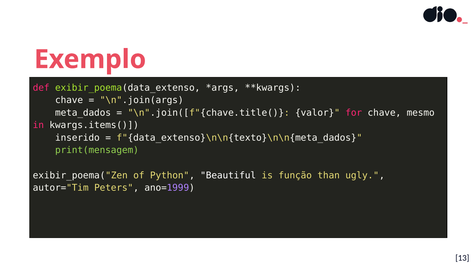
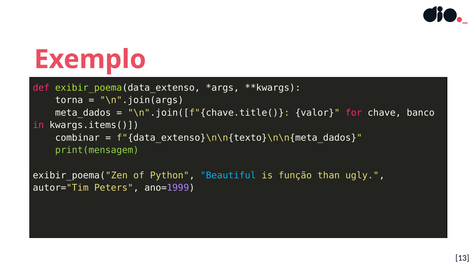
chave at (69, 100): chave -> torna
mesmo: mesmo -> banco
inserido: inserido -> combinar
Beautiful colour: white -> light blue
